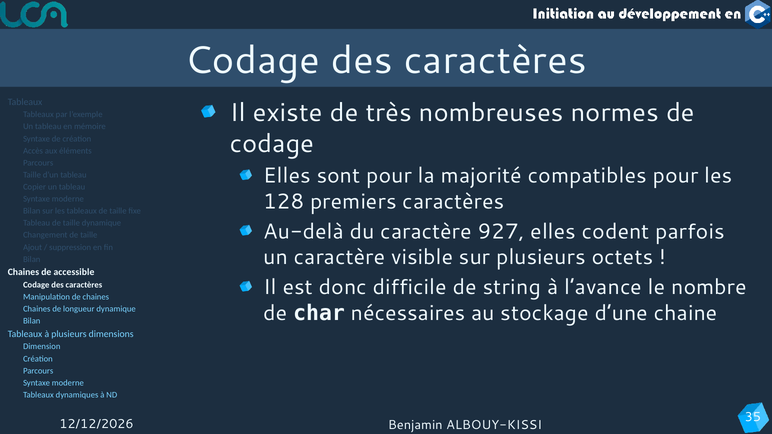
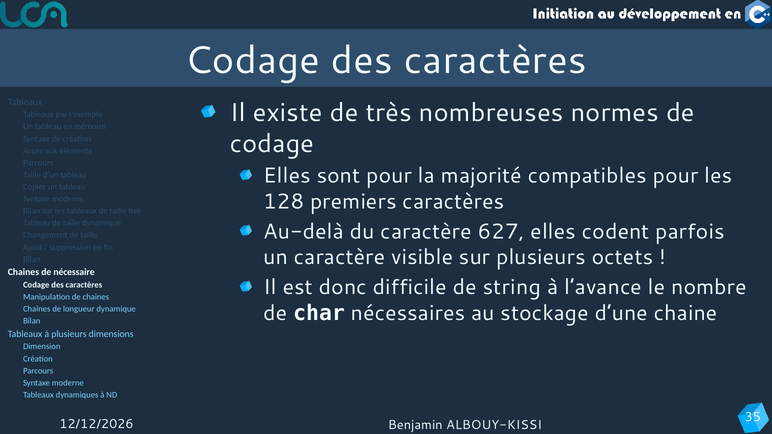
927: 927 -> 627
accessible: accessible -> nécessaire
